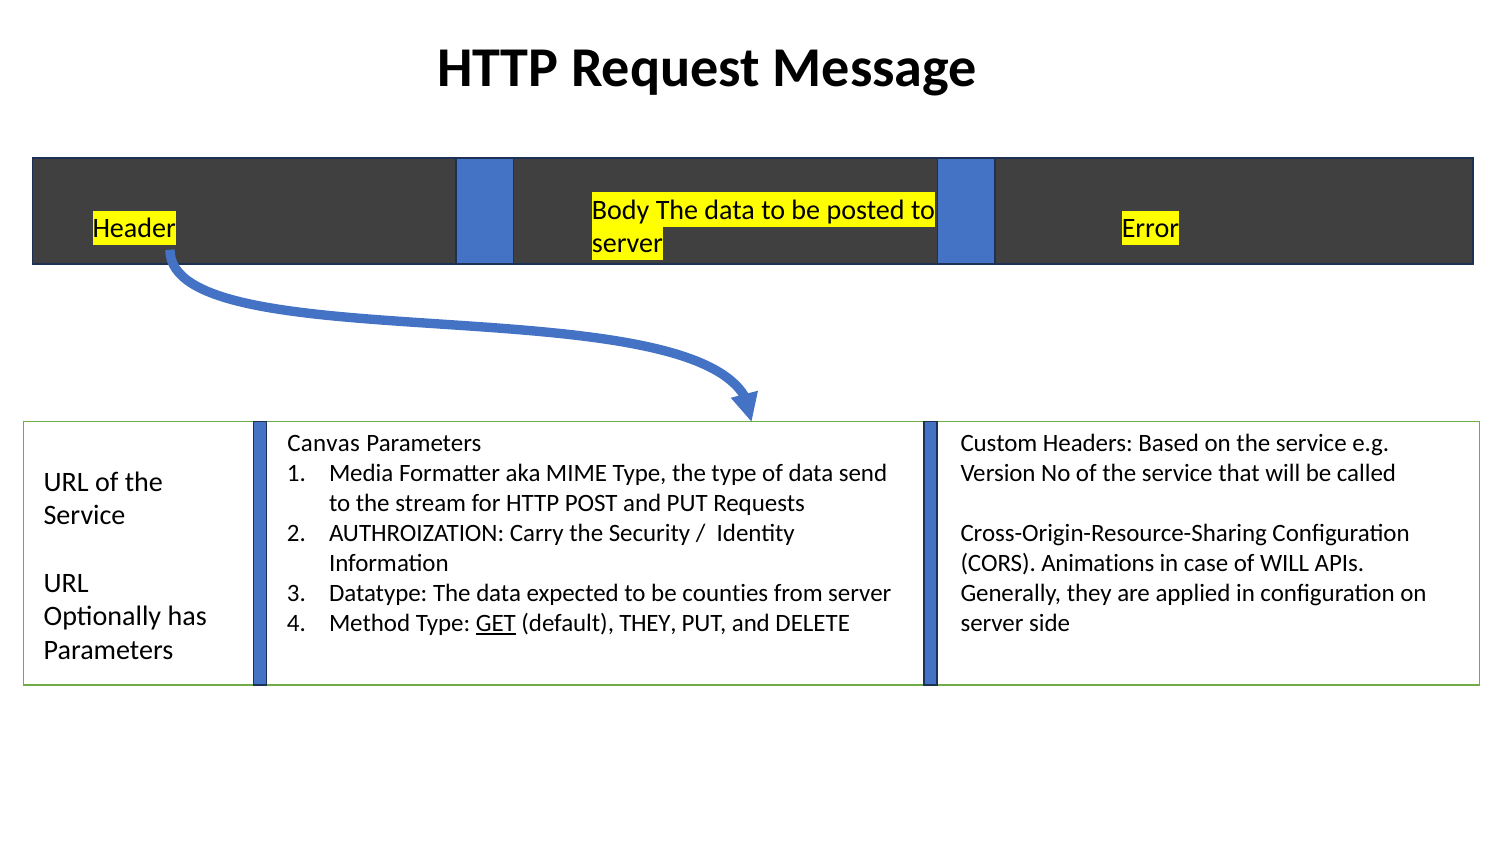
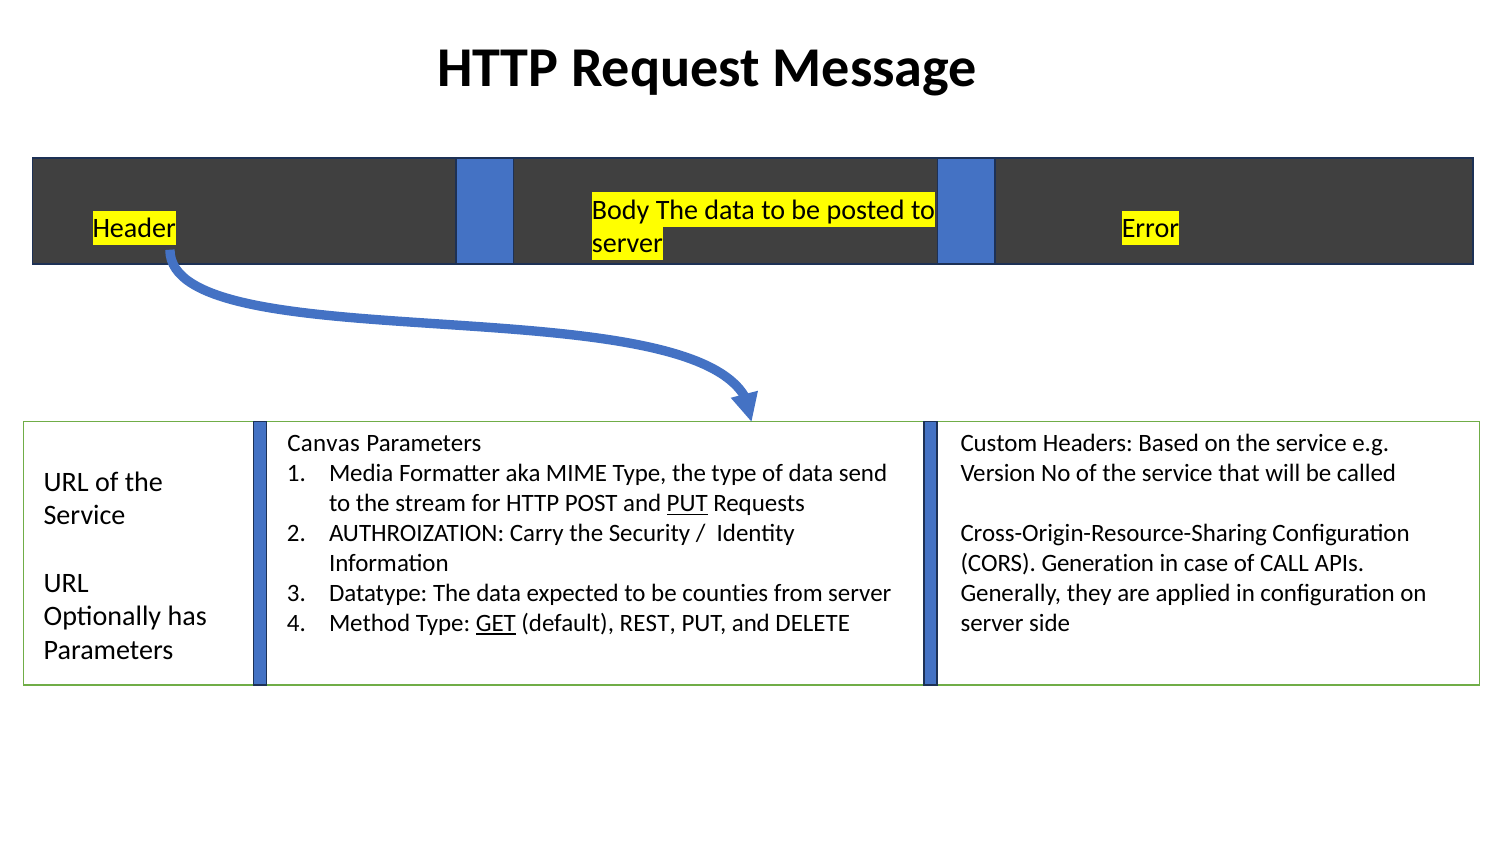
PUT at (687, 504) underline: none -> present
Animations: Animations -> Generation
of WILL: WILL -> CALL
default THEY: THEY -> REST
